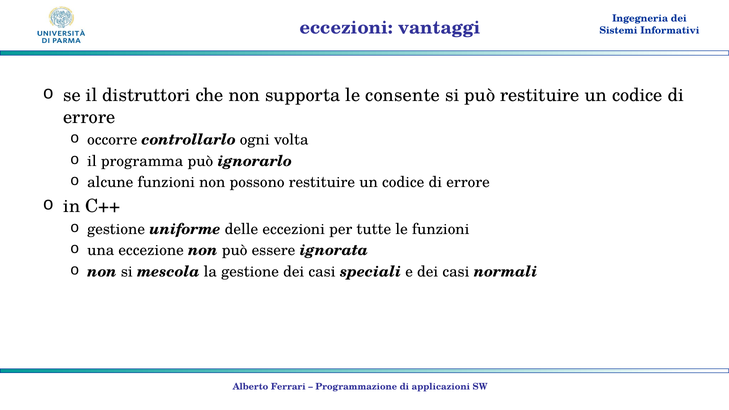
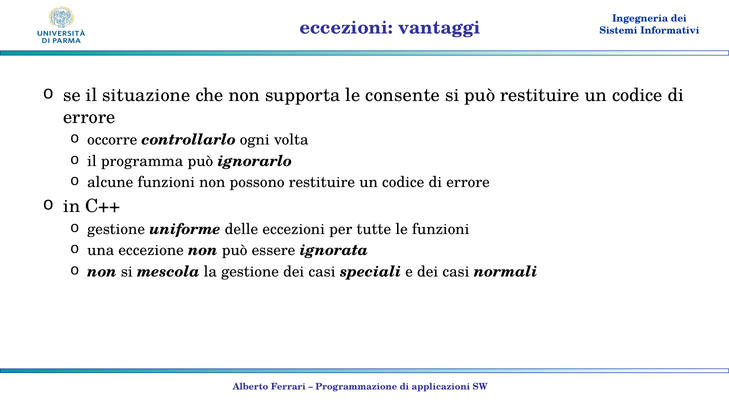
distruttori: distruttori -> situazione
